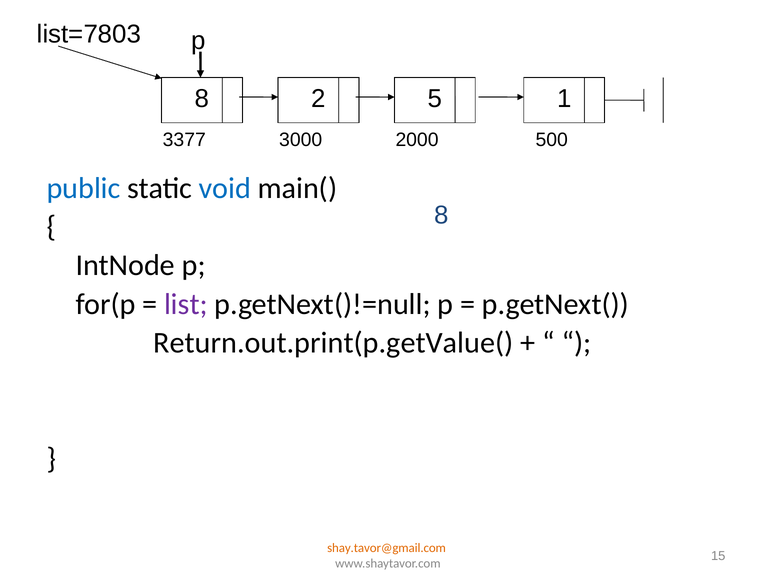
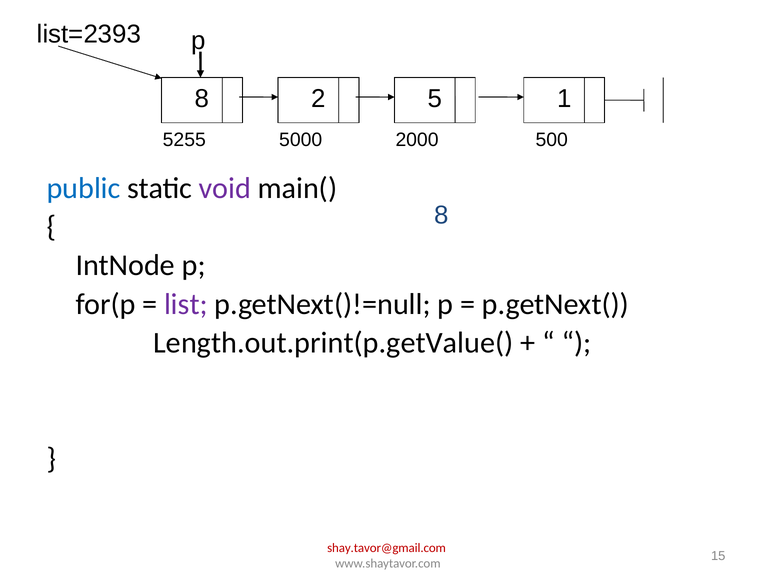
list=7803: list=7803 -> list=2393
3377: 3377 -> 5255
3000: 3000 -> 5000
void colour: blue -> purple
Return.out.print(p.getValue(: Return.out.print(p.getValue( -> Length.out.print(p.getValue(
shay.tavor@gmail.com colour: orange -> red
